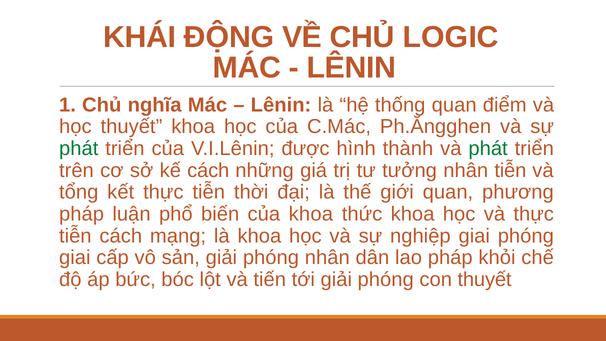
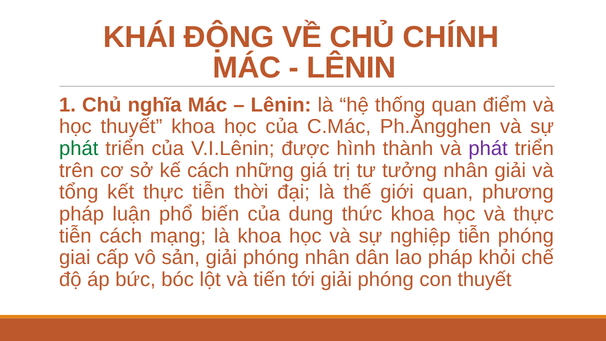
LOGIC: LOGIC -> CHÍNH
phát at (488, 148) colour: green -> purple
nhân tiễn: tiễn -> giải
của khoa: khoa -> dung
nghiệp giai: giai -> tiễn
